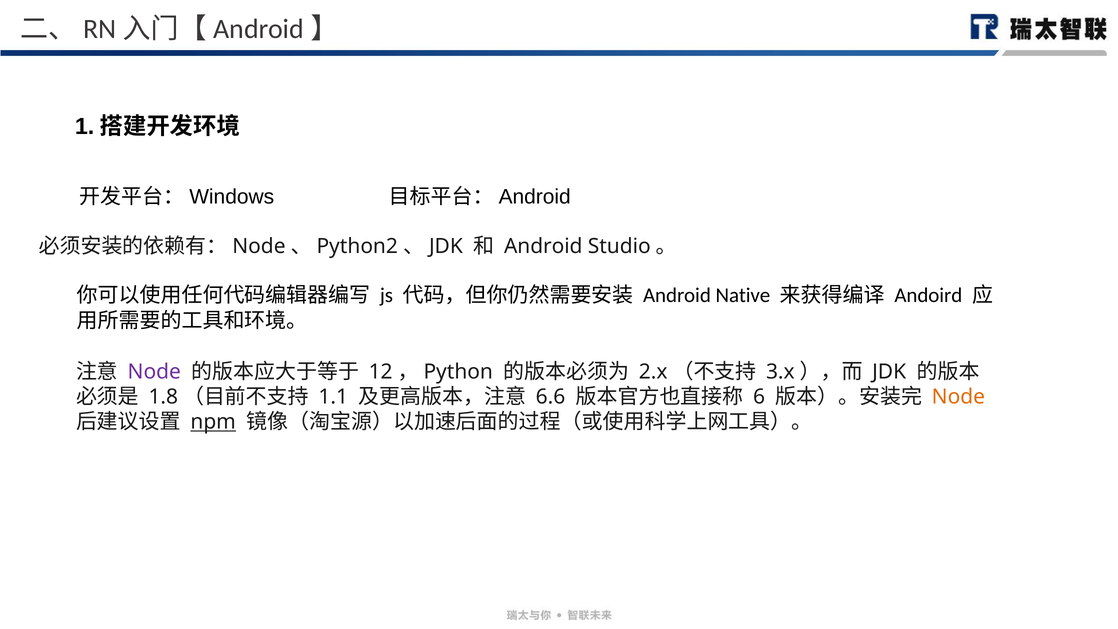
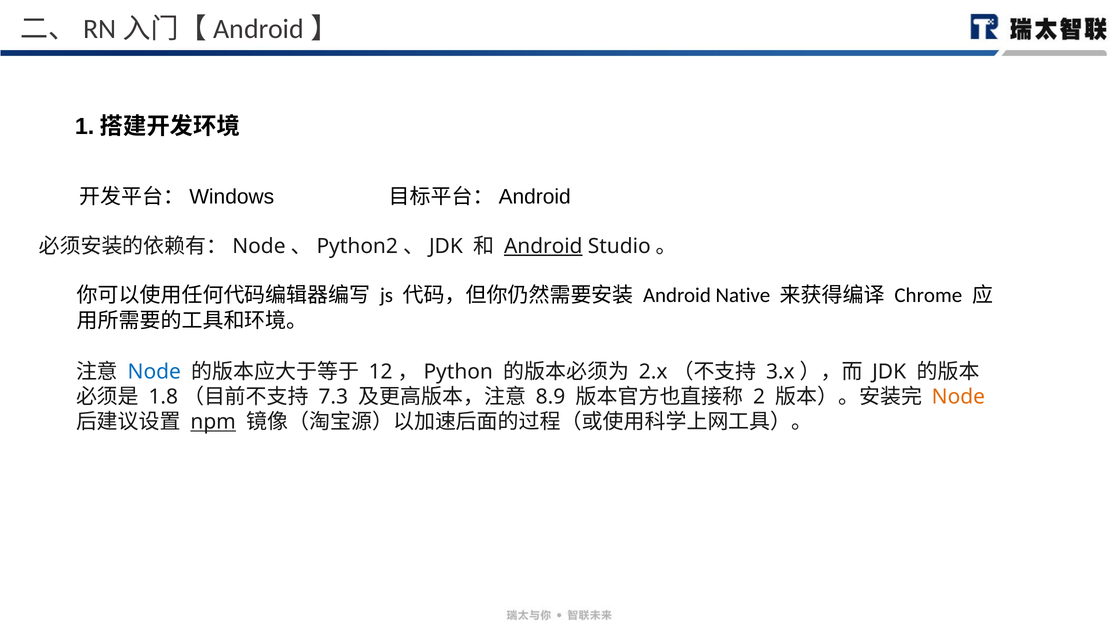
Android at (543, 246) underline: none -> present
Andoird: Andoird -> Chrome
Node at (154, 372) colour: purple -> blue
1.1: 1.1 -> 7.3
6.6: 6.6 -> 8.9
6: 6 -> 2
